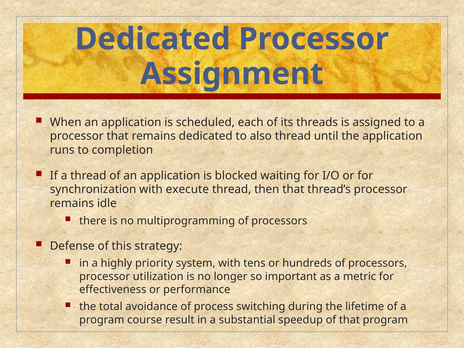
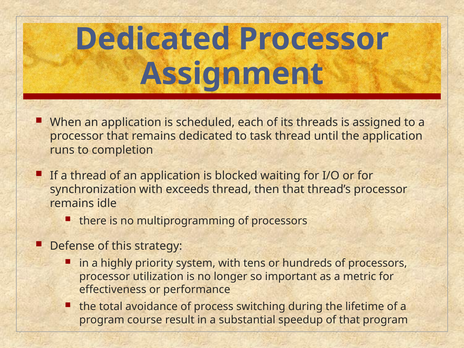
also: also -> task
execute: execute -> exceeds
